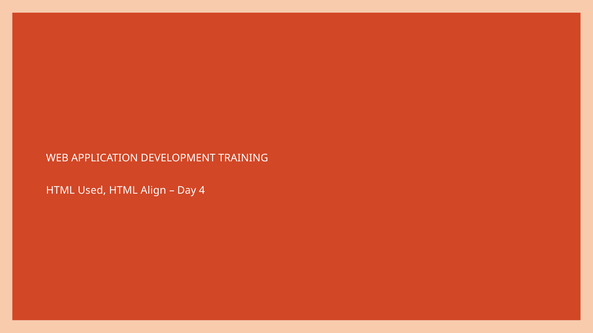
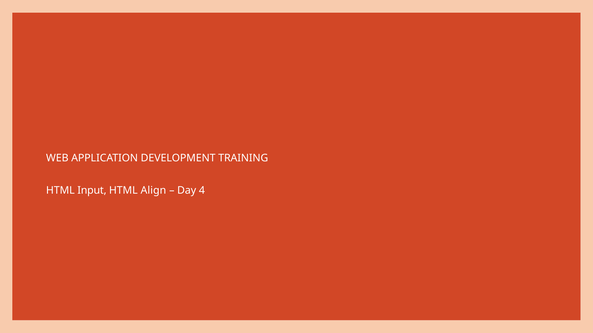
Used: Used -> Input
